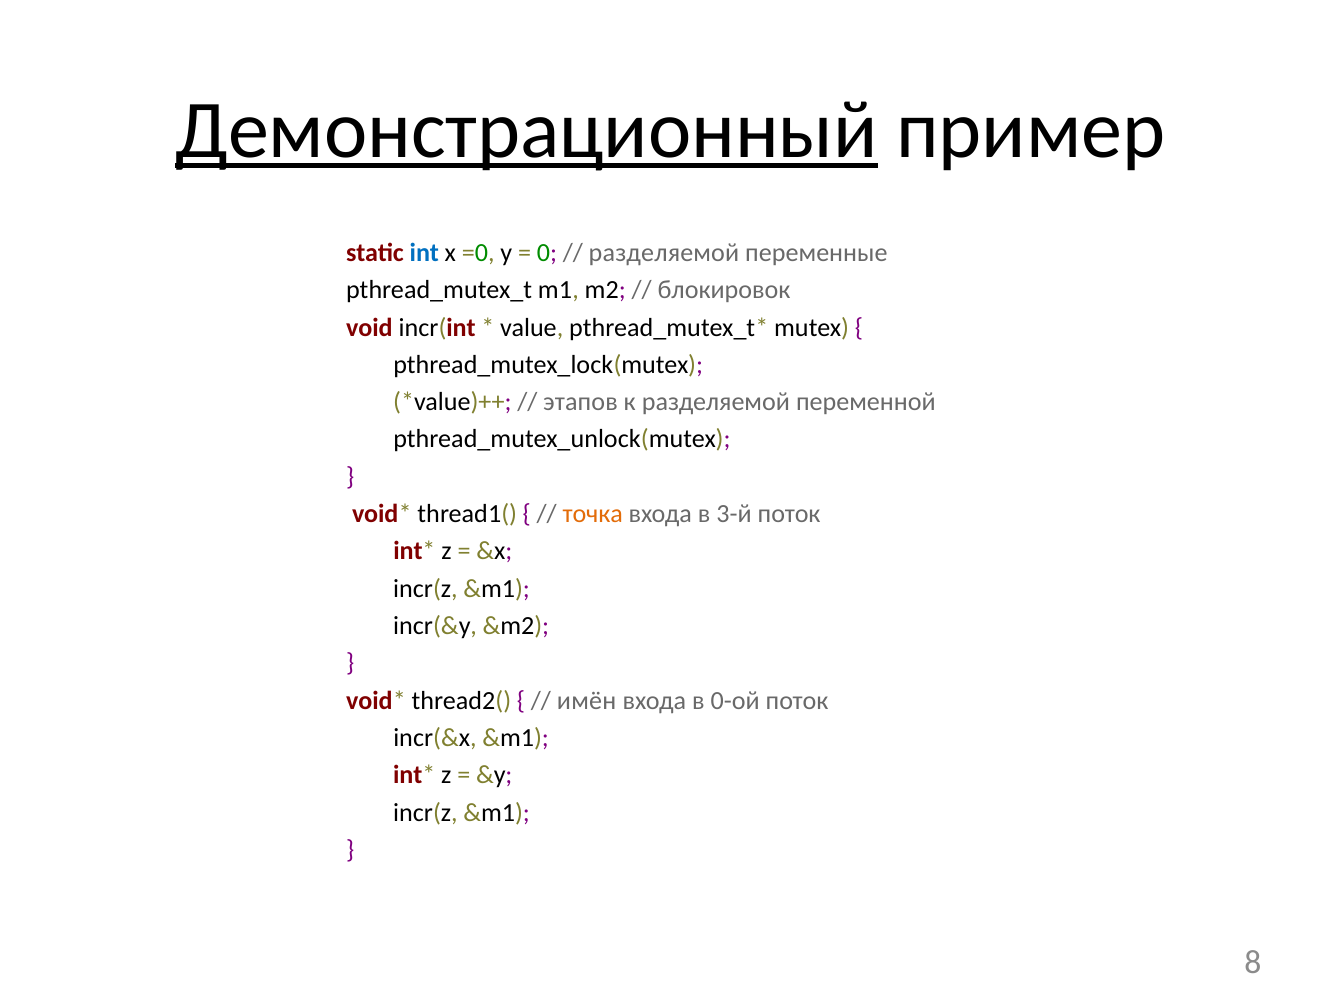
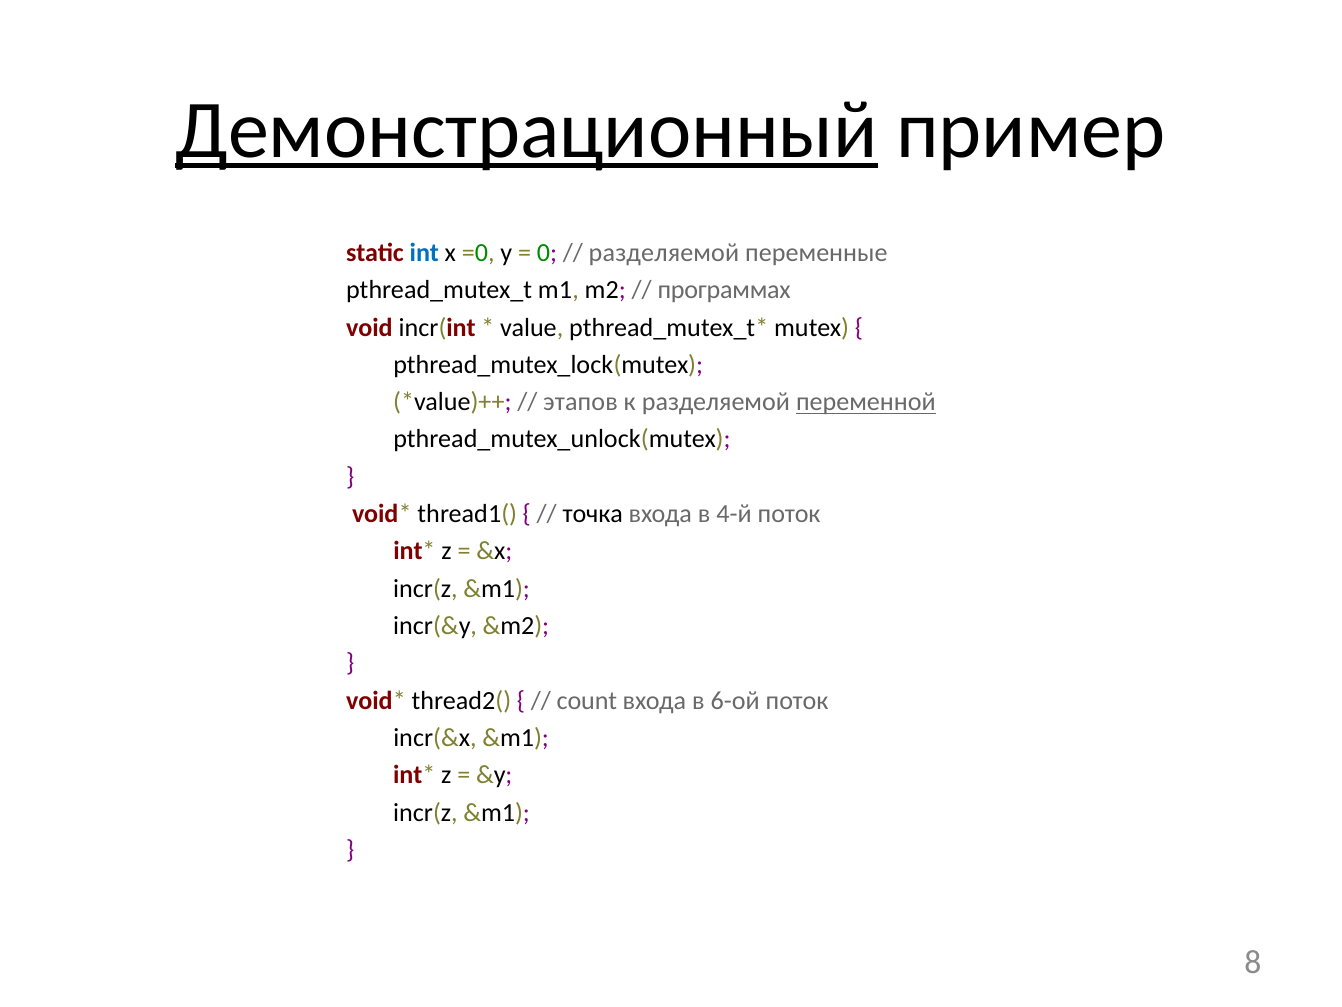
блокировок: блокировок -> программах
переменной underline: none -> present
точка colour: orange -> black
3-й: 3-й -> 4-й
имён: имён -> count
0-ой: 0-ой -> 6-ой
